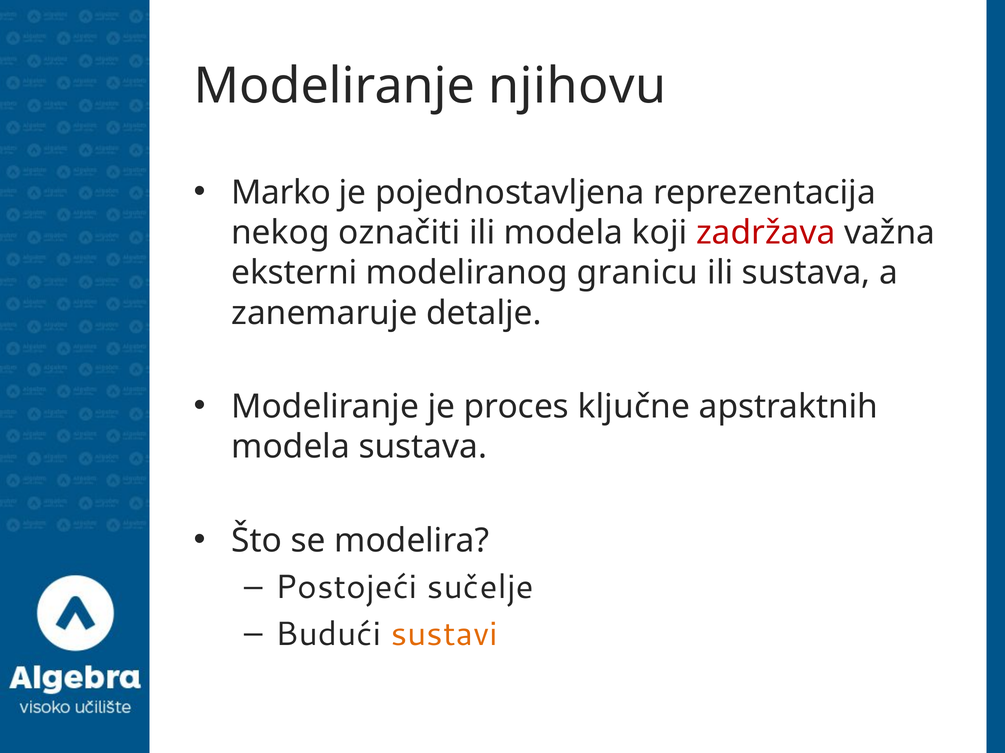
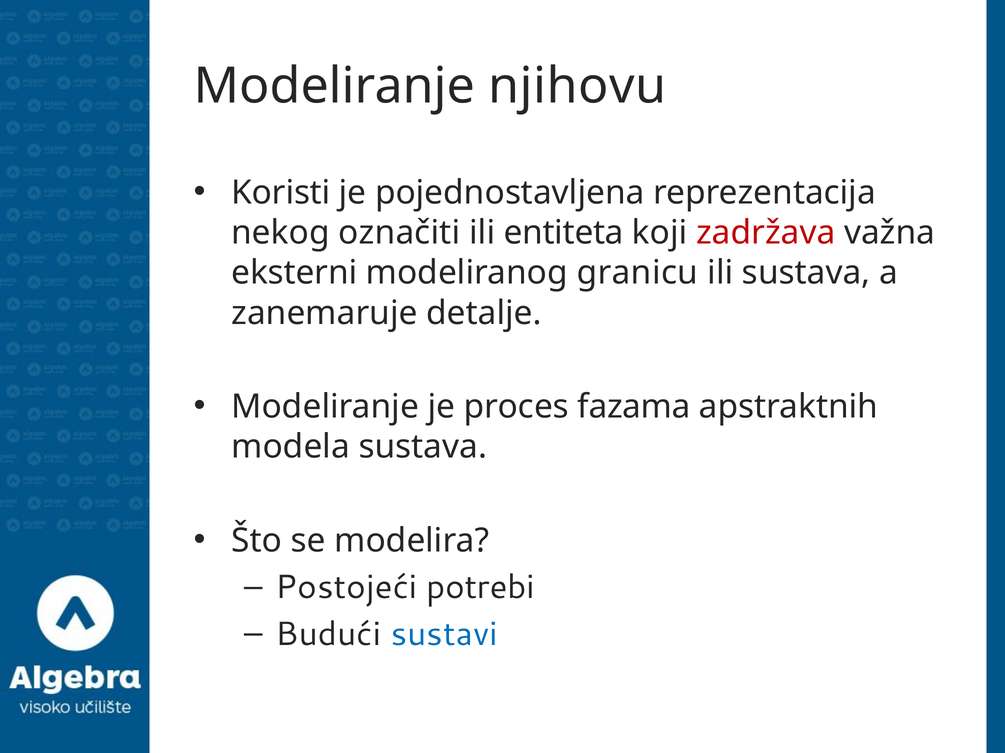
Marko: Marko -> Koristi
ili modela: modela -> entiteta
ključne: ključne -> fazama
sučelje: sučelje -> potrebi
sustavi colour: orange -> blue
